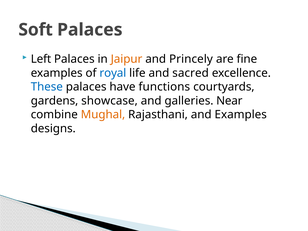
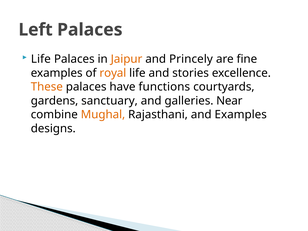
Soft: Soft -> Left
Left at (41, 59): Left -> Life
royal colour: blue -> orange
sacred: sacred -> stories
These colour: blue -> orange
showcase: showcase -> sanctuary
